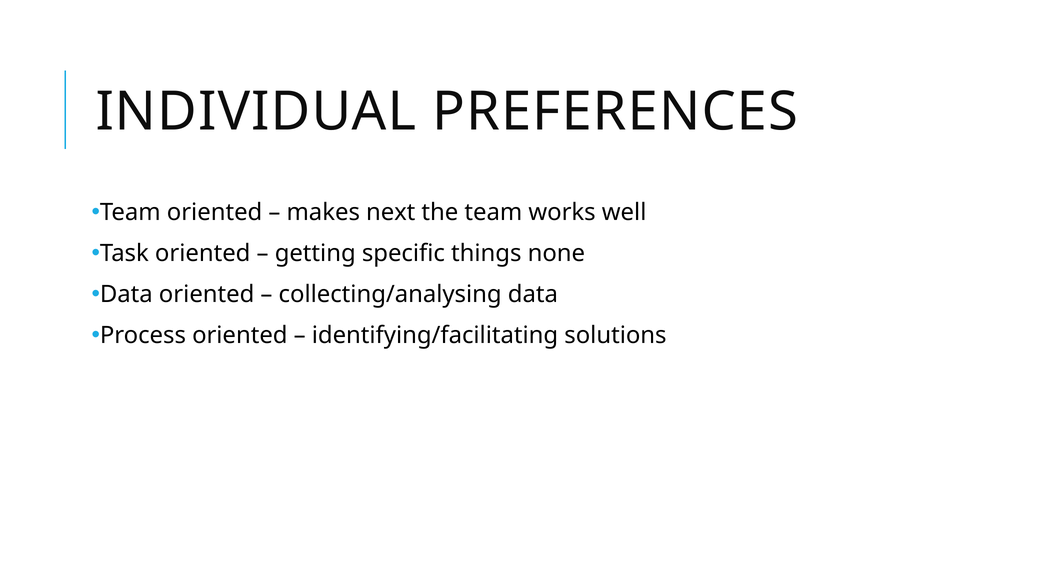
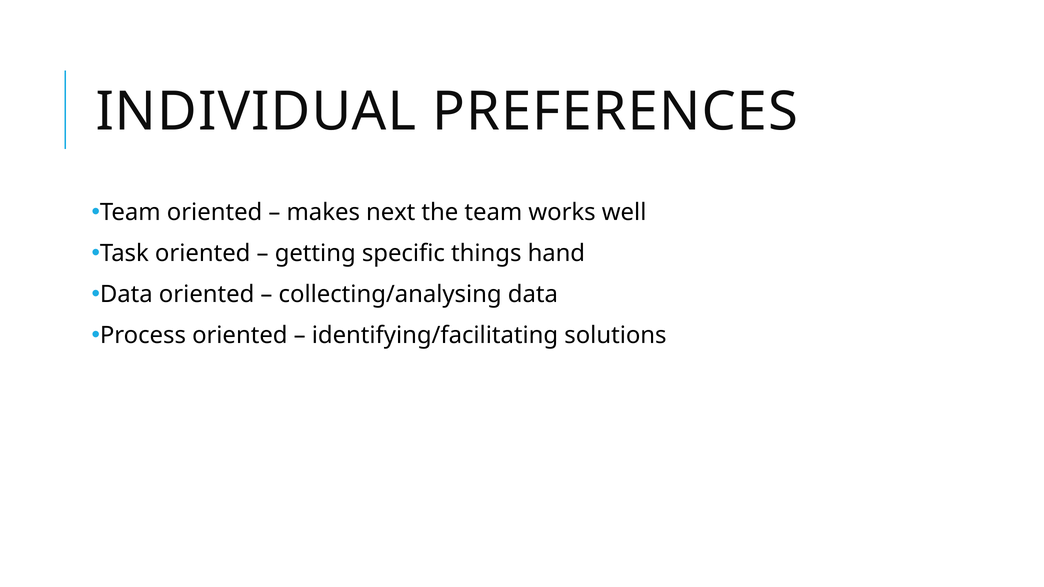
none: none -> hand
